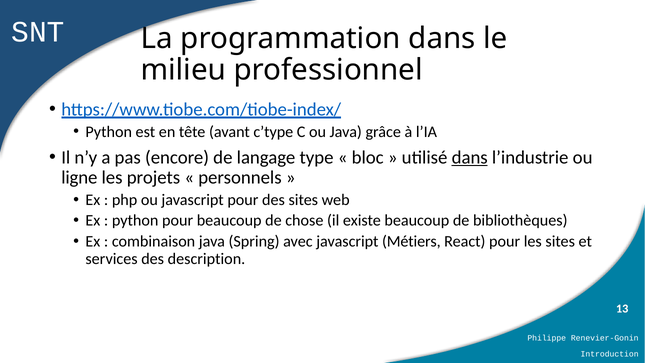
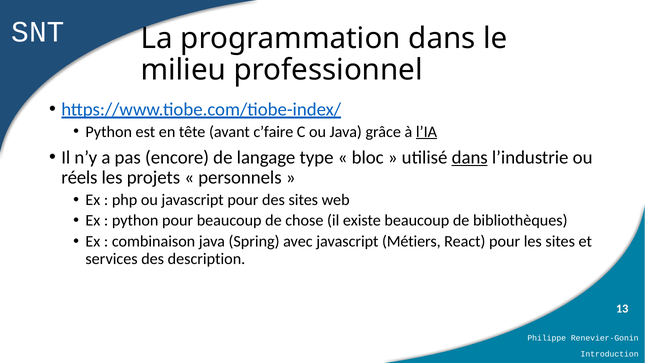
c’type: c’type -> c’faire
l’IA underline: none -> present
ligne: ligne -> réels
